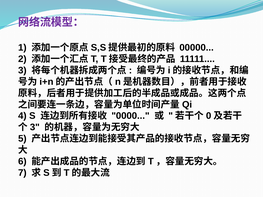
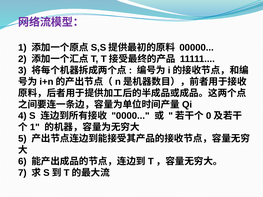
3 at (35, 127): 3 -> 1
